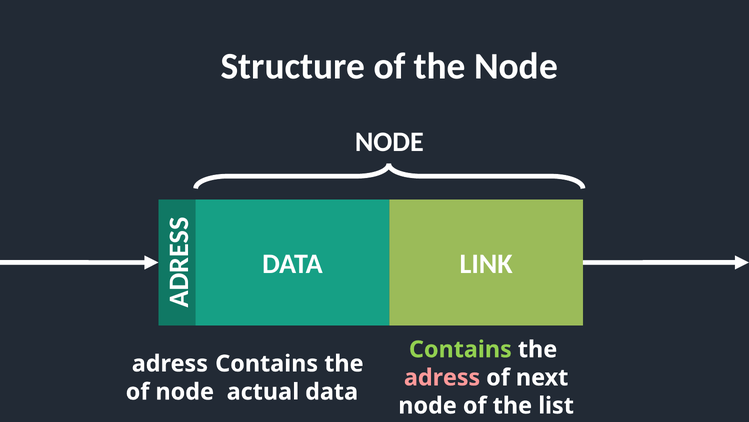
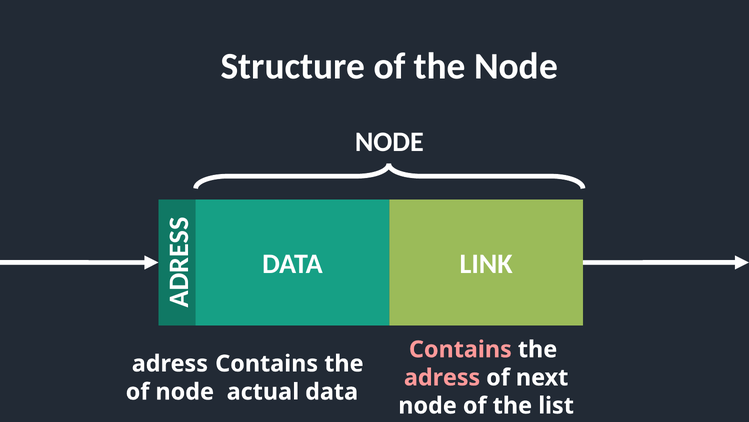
Contains at (460, 349) colour: light green -> pink
